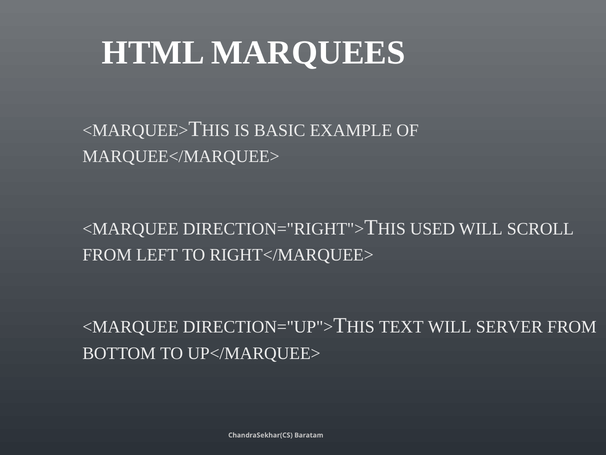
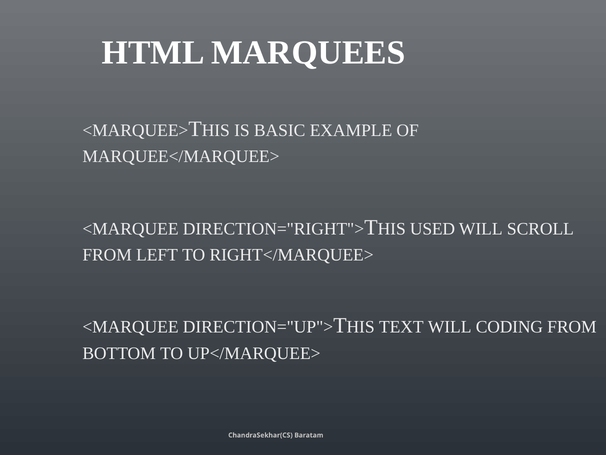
SERVER: SERVER -> CODING
